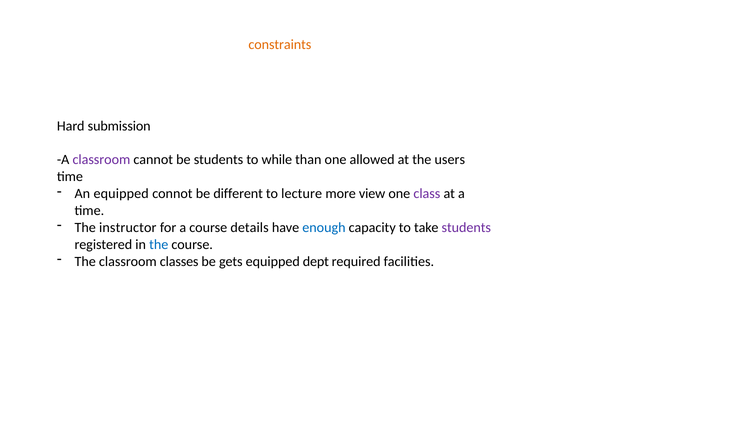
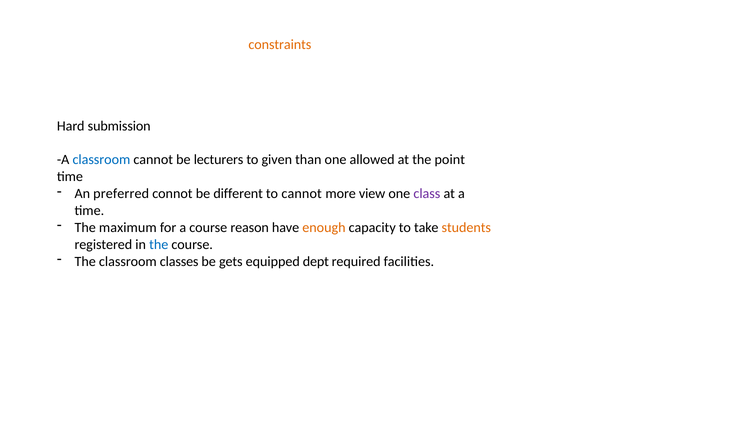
classroom at (101, 160) colour: purple -> blue
be students: students -> lecturers
while: while -> given
users: users -> point
An equipped: equipped -> preferred
to lecture: lecture -> cannot
instructor: instructor -> maximum
details: details -> reason
enough colour: blue -> orange
students at (466, 228) colour: purple -> orange
